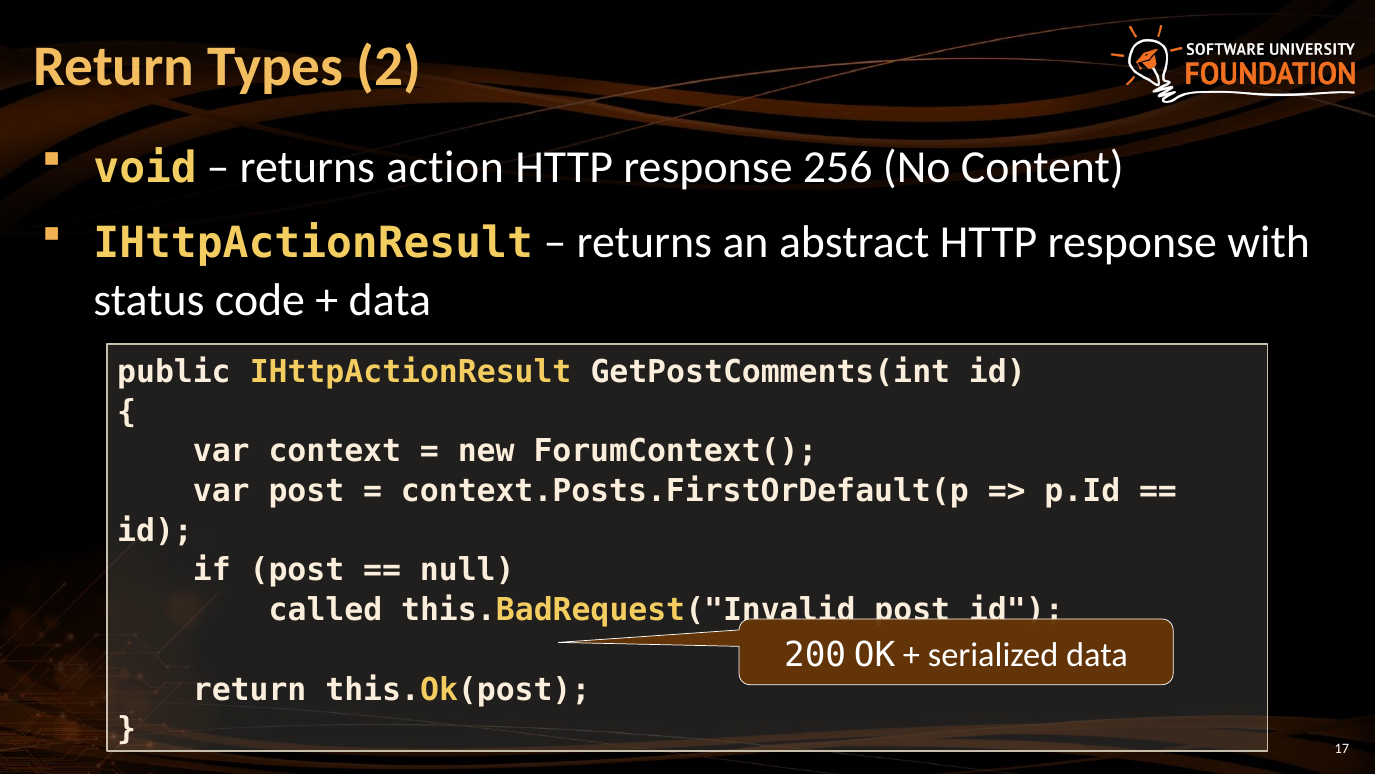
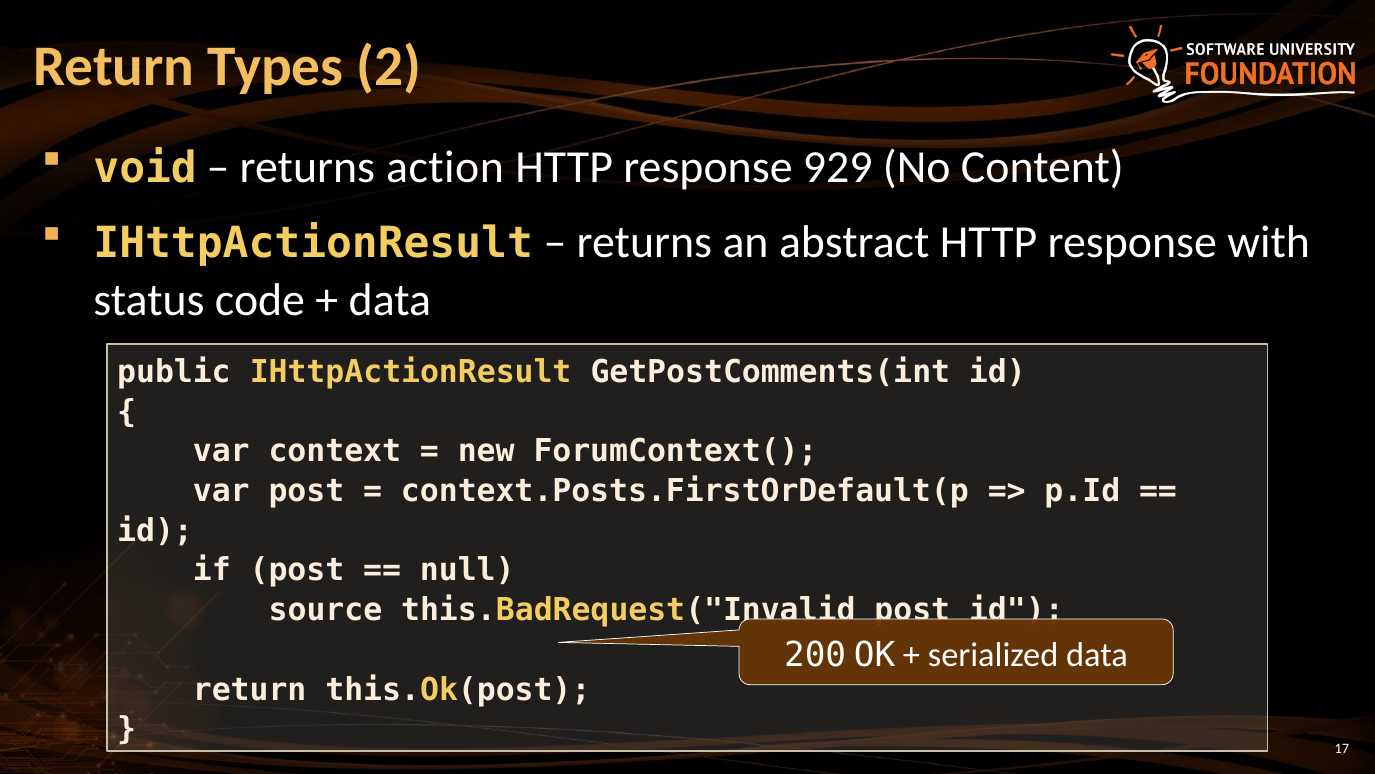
256: 256 -> 929
called: called -> source
